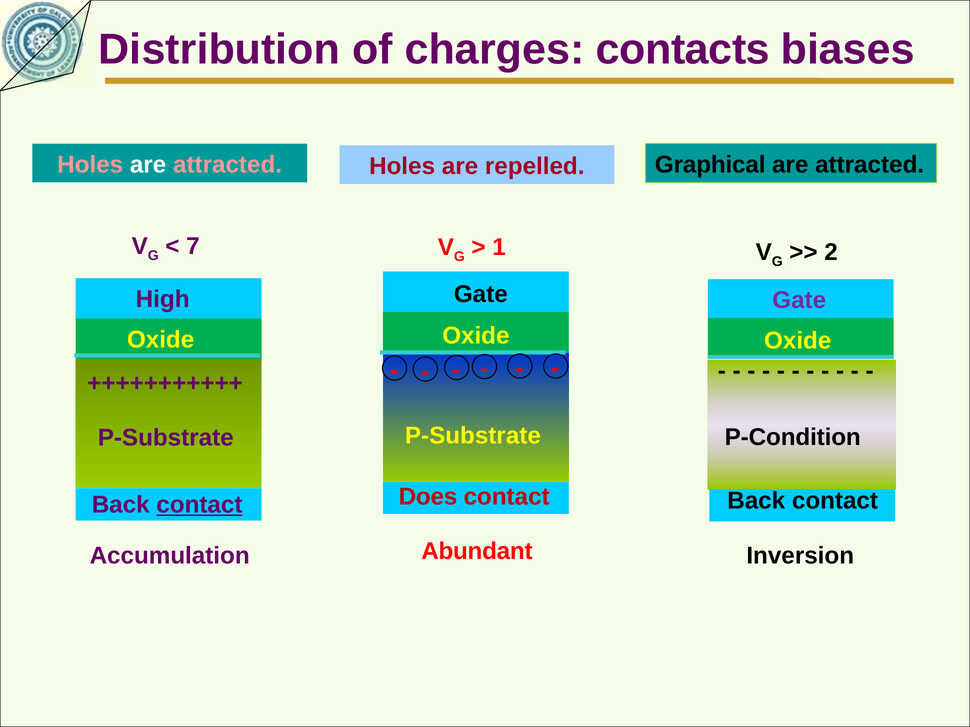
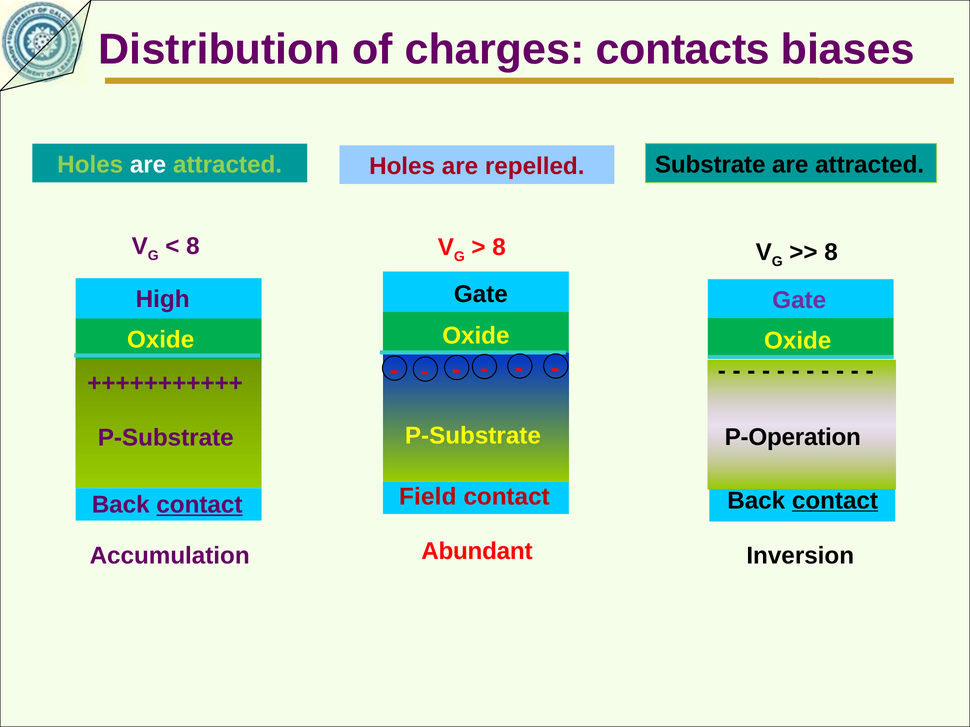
Holes at (90, 165) colour: pink -> light green
attracted at (228, 165) colour: pink -> light green
Graphical: Graphical -> Substrate
7 at (193, 246): 7 -> 8
1 at (499, 247): 1 -> 8
2 at (831, 252): 2 -> 8
P-Condition: P-Condition -> P-Operation
Does: Does -> Field
contact at (835, 501) underline: none -> present
